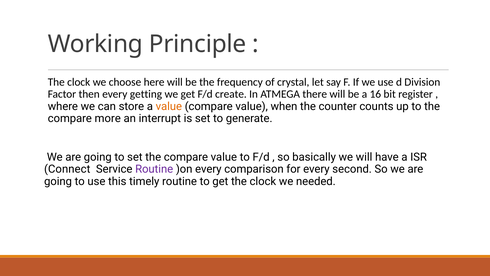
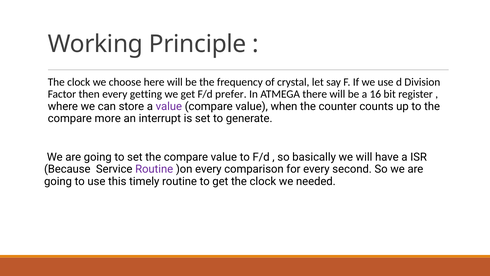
create: create -> prefer
value at (169, 106) colour: orange -> purple
Connect: Connect -> Because
